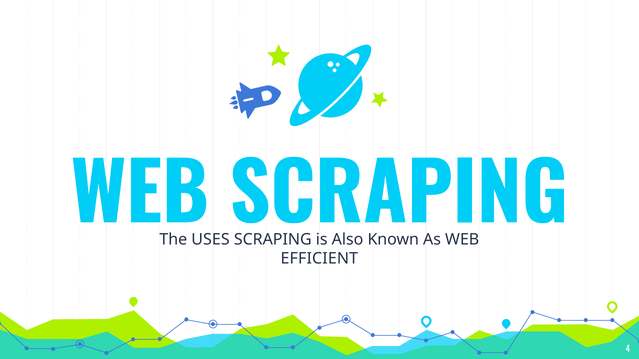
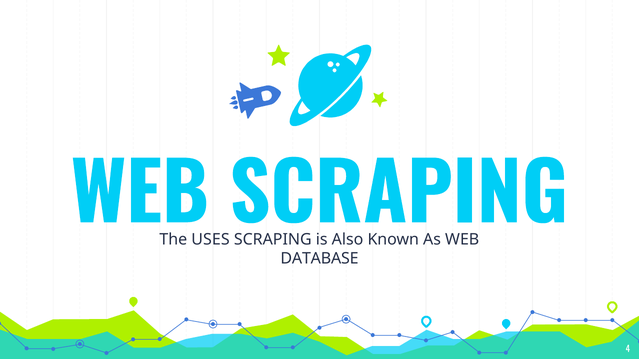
EFFICIENT: EFFICIENT -> DATABASE
